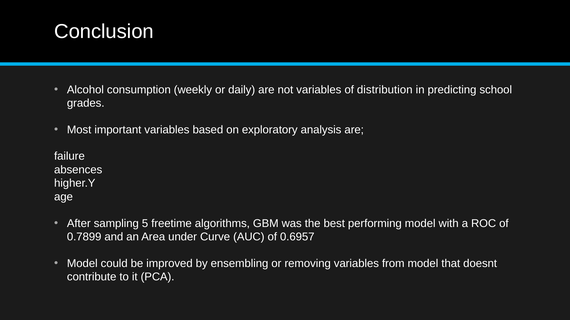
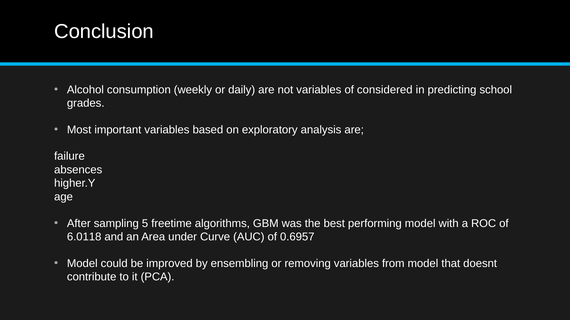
distribution: distribution -> considered
0.7899: 0.7899 -> 6.0118
